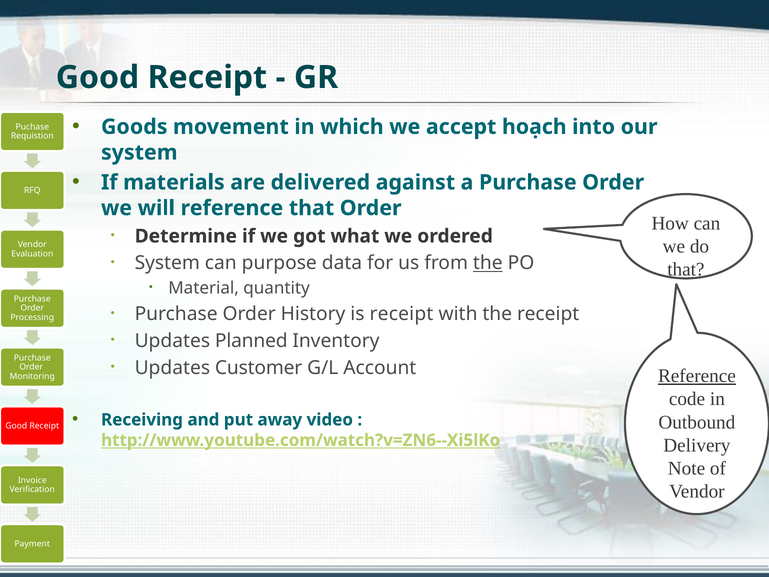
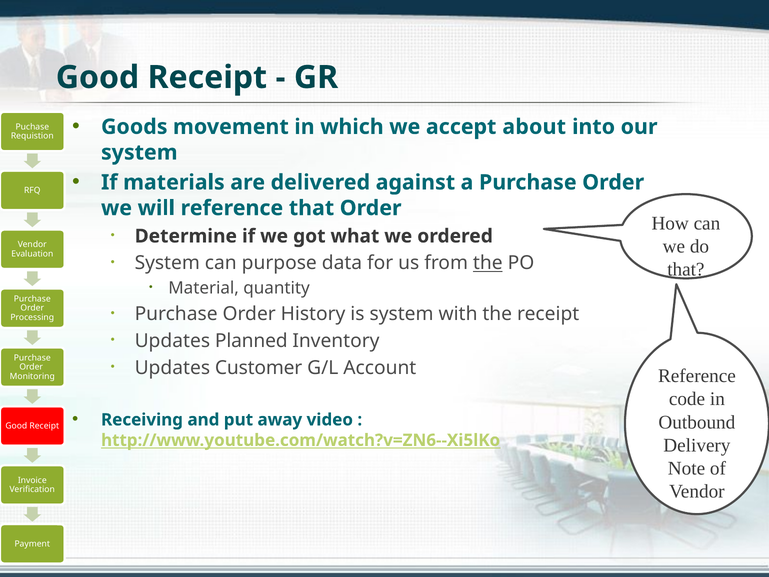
hoạch: hoạch -> about
is receipt: receipt -> system
Reference at (697, 376) underline: present -> none
